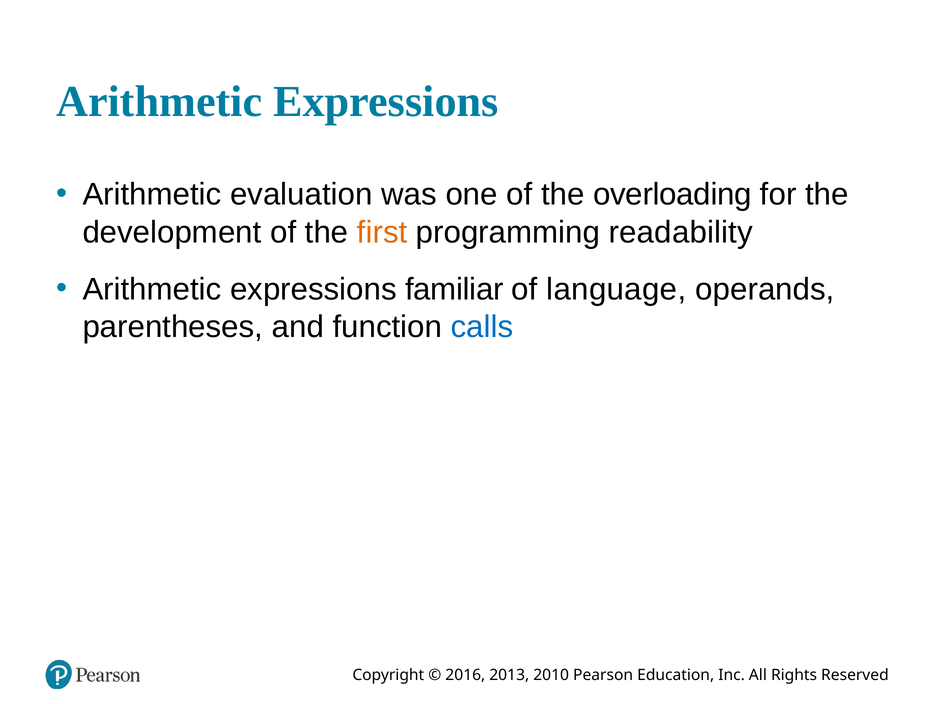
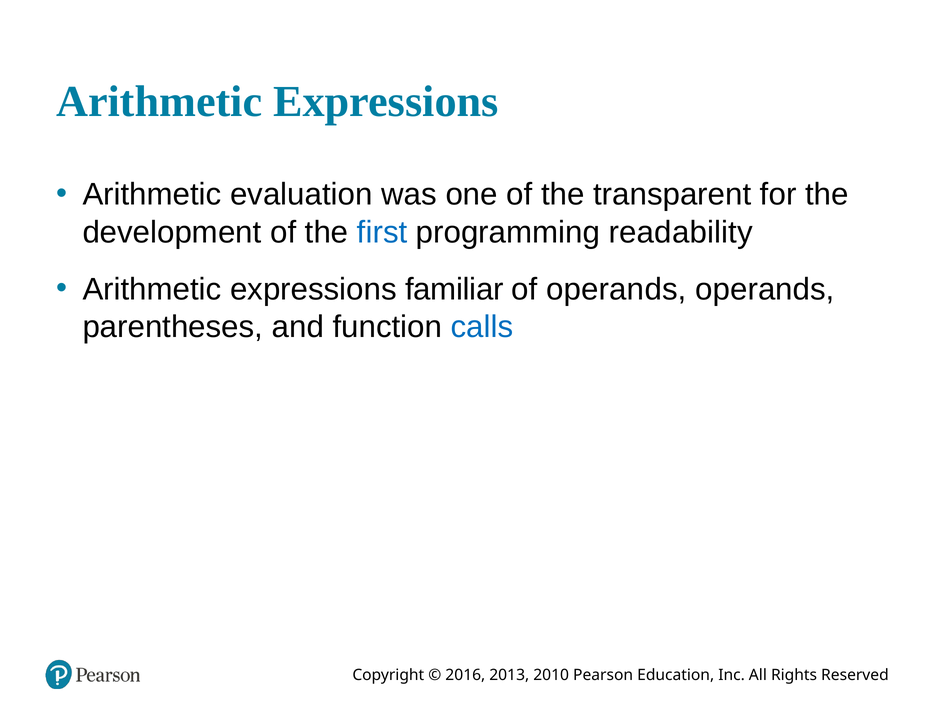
overloading: overloading -> transparent
first colour: orange -> blue
of language: language -> operands
